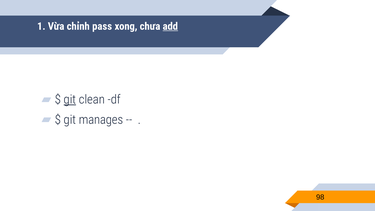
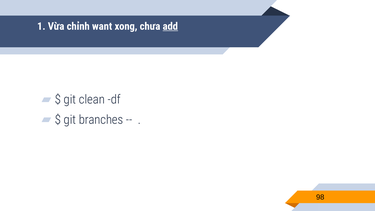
pass: pass -> want
git at (70, 100) underline: present -> none
manages: manages -> branches
